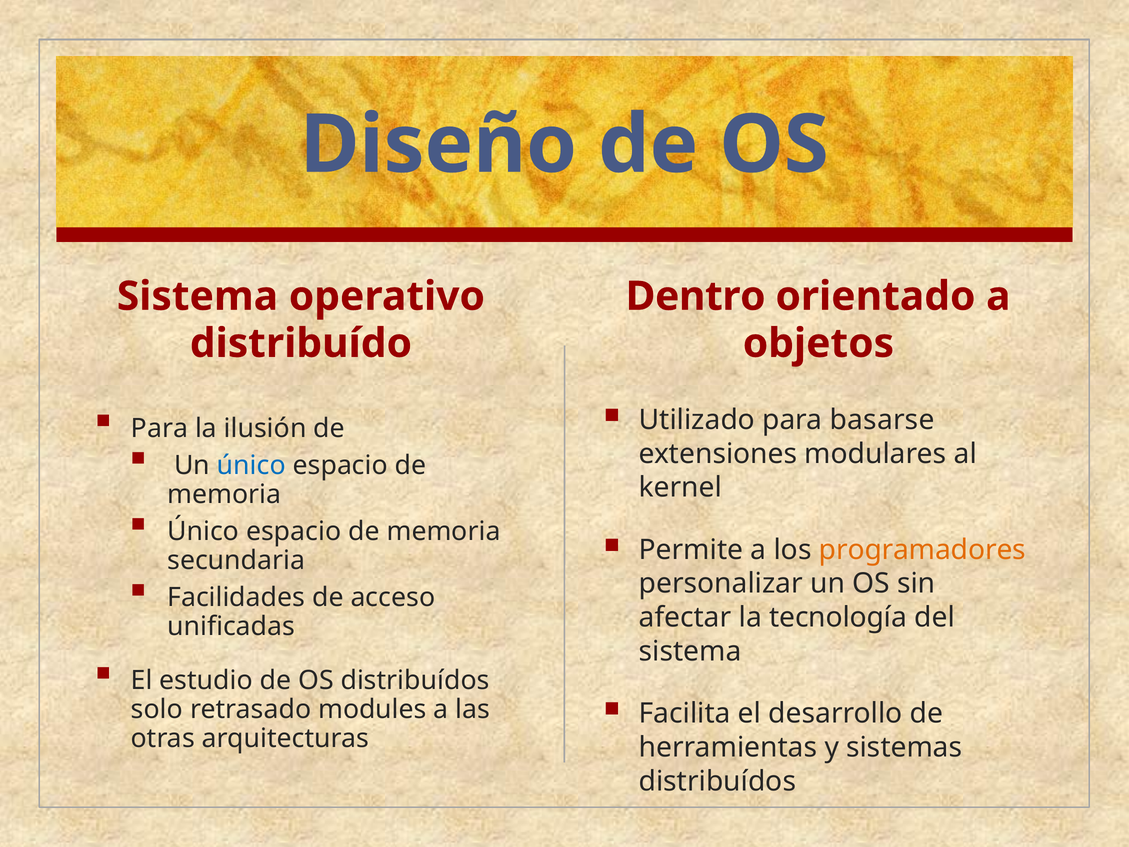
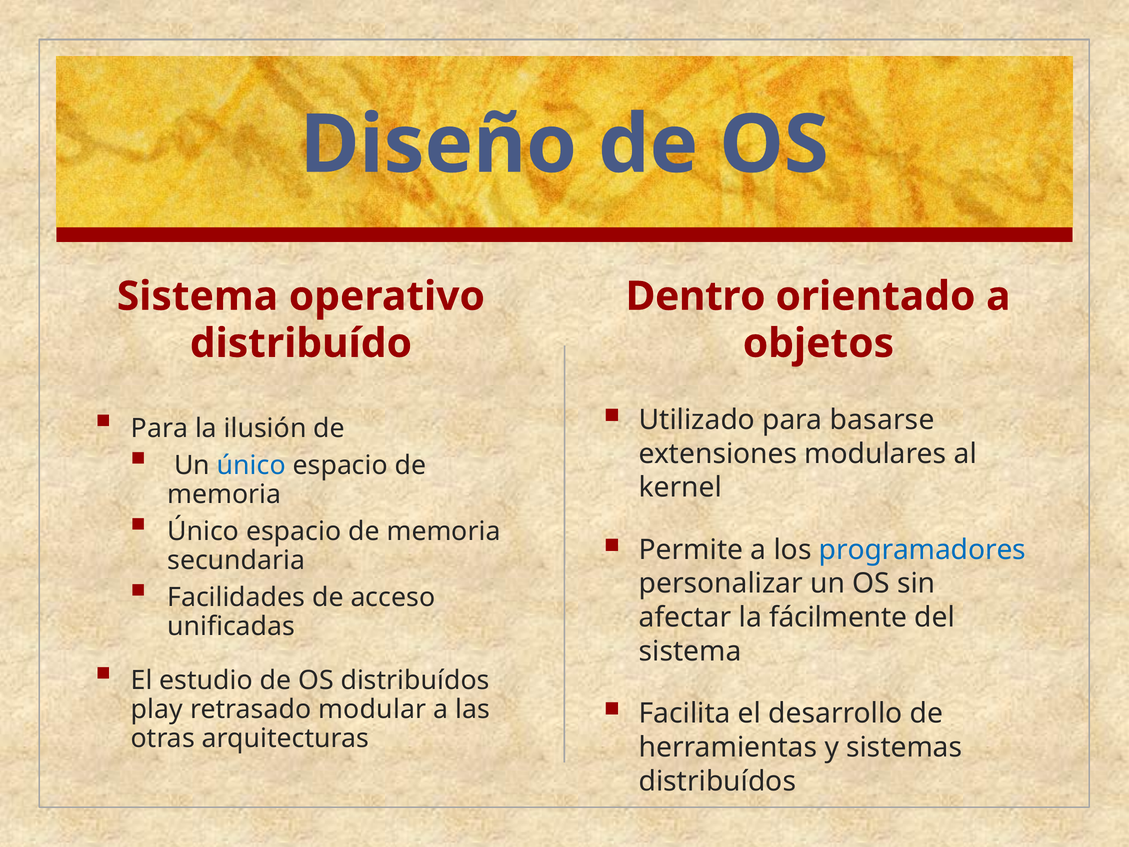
programadores colour: orange -> blue
tecnología: tecnología -> fácilmente
solo: solo -> play
modules: modules -> modular
